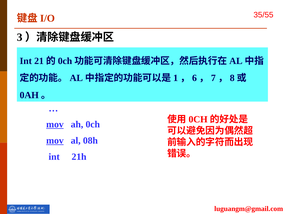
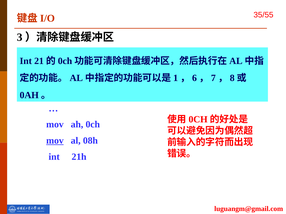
mov at (55, 125) underline: present -> none
